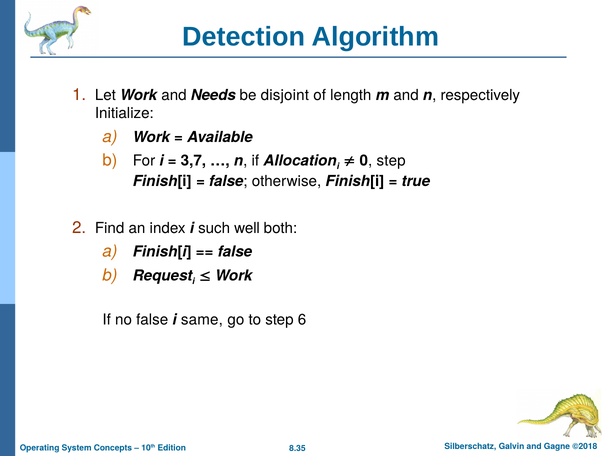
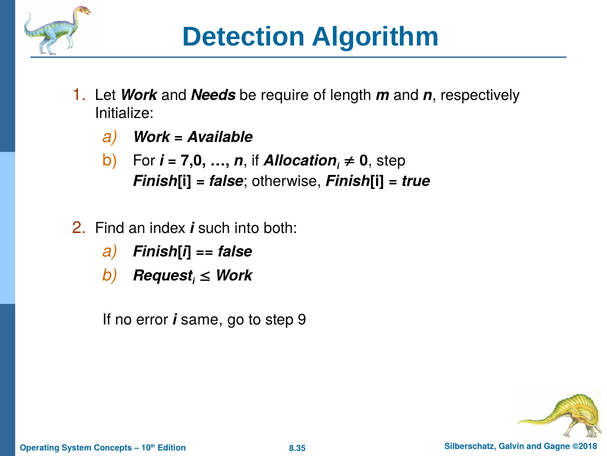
disjoint: disjoint -> require
3,7: 3,7 -> 7,0
well: well -> into
no false: false -> error
6: 6 -> 9
